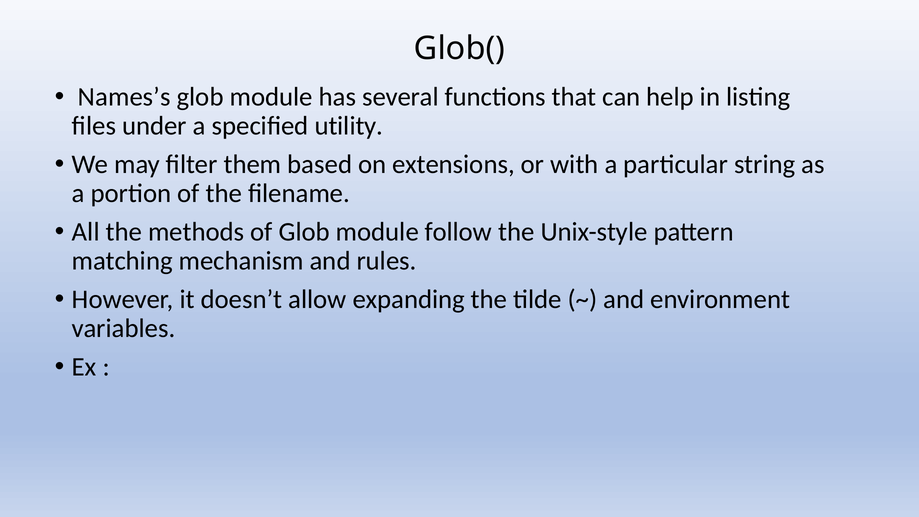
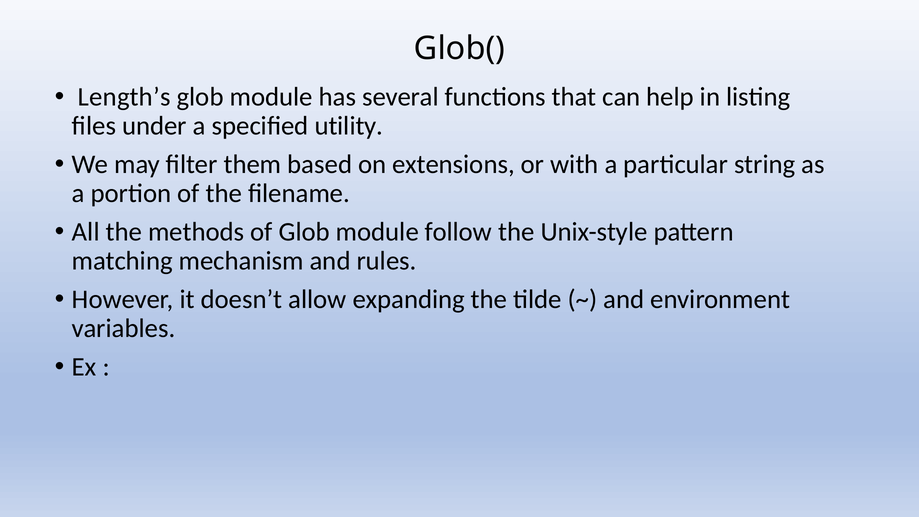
Names’s: Names’s -> Length’s
